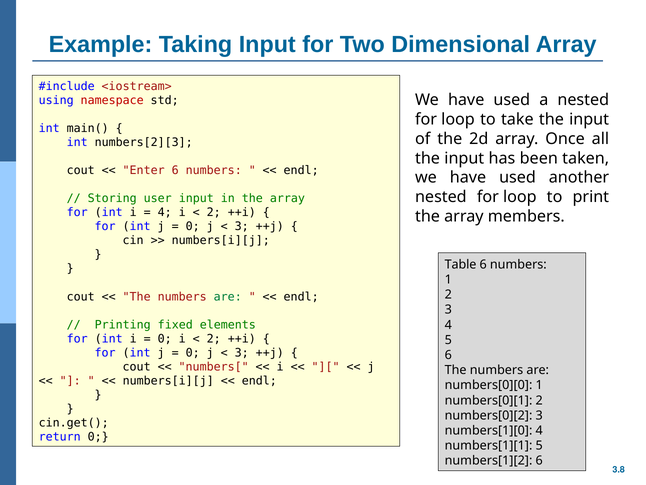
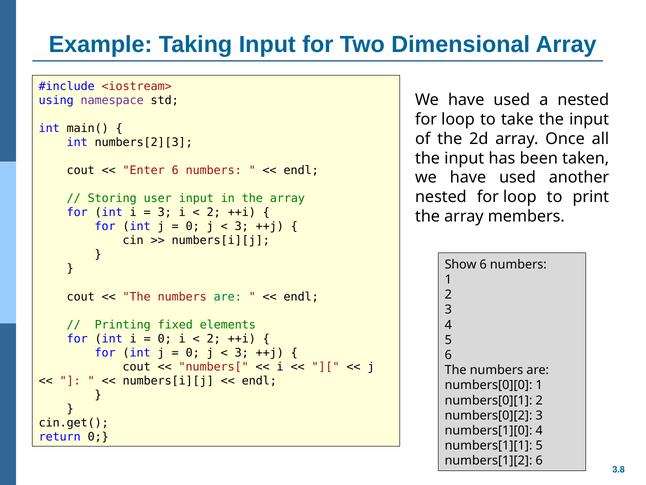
namespace colour: red -> purple
4 at (165, 212): 4 -> 3
Table: Table -> Show
